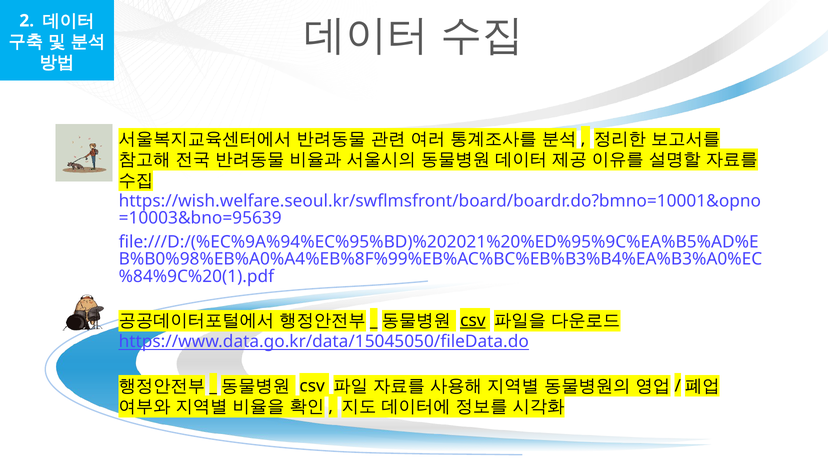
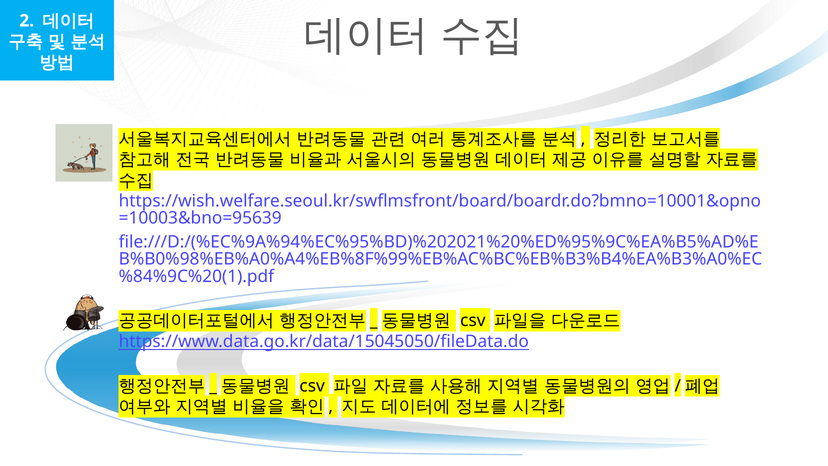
csv at (473, 321) underline: present -> none
